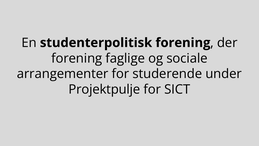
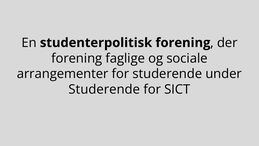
Projektpulje at (104, 89): Projektpulje -> Studerende
